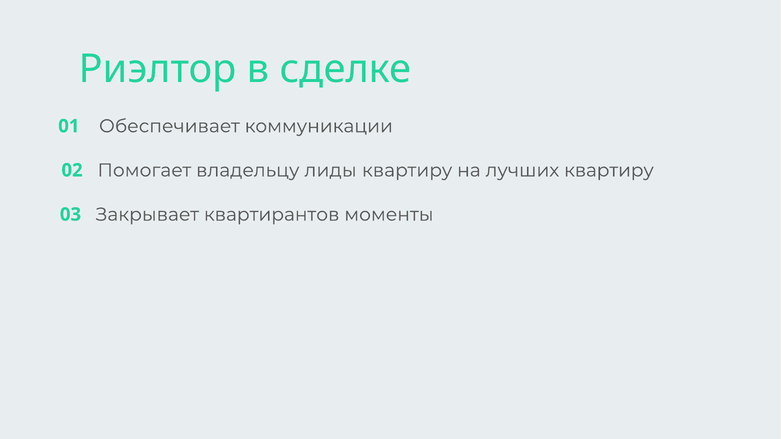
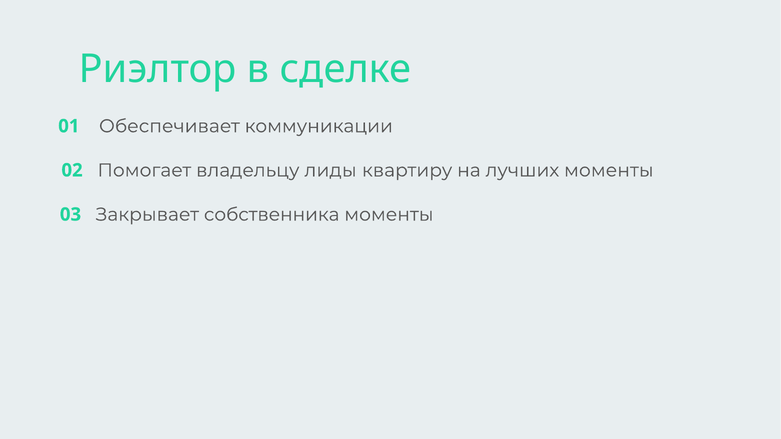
лучших квартиру: квартиру -> моменты
квартирантов: квартирантов -> собственника
